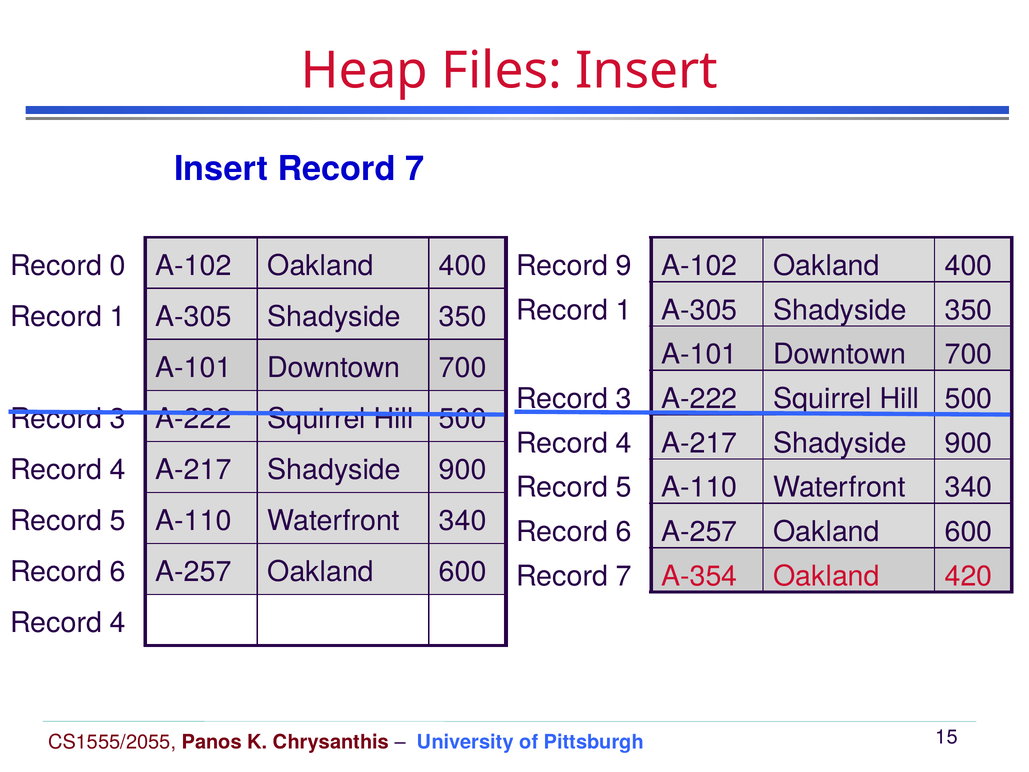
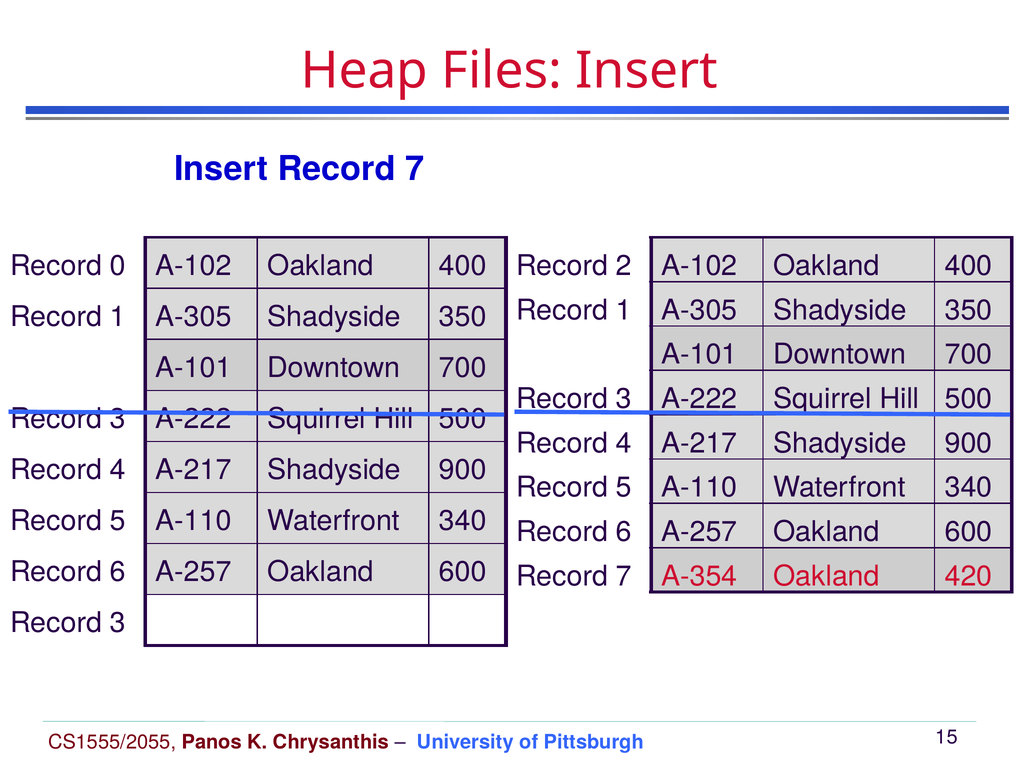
9: 9 -> 2
4 at (118, 623): 4 -> 3
